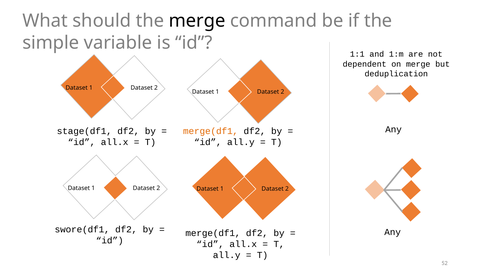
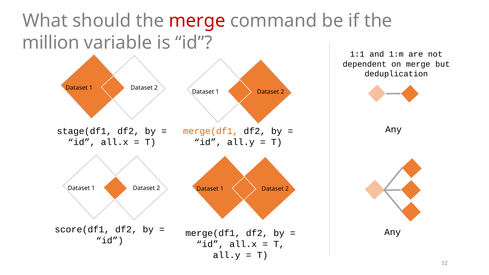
merge at (197, 21) colour: black -> red
simple: simple -> million
swore(df1: swore(df1 -> score(df1
